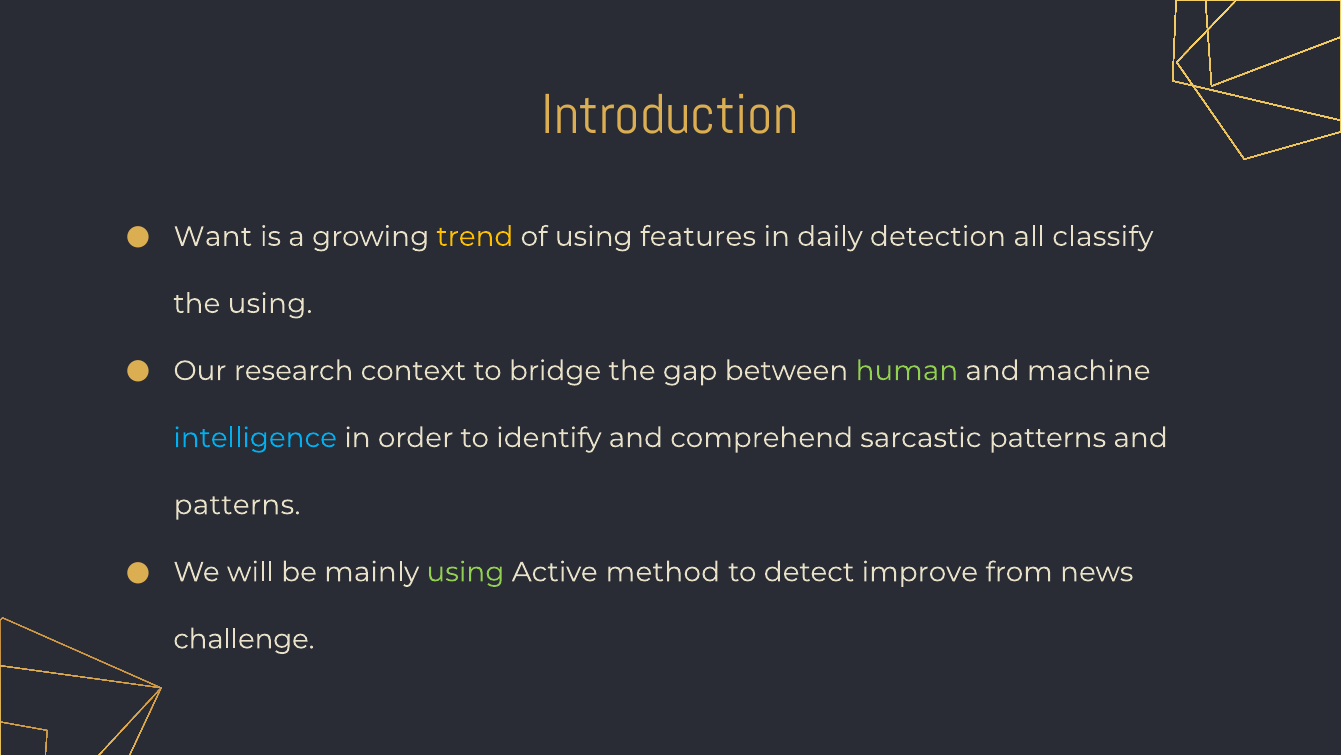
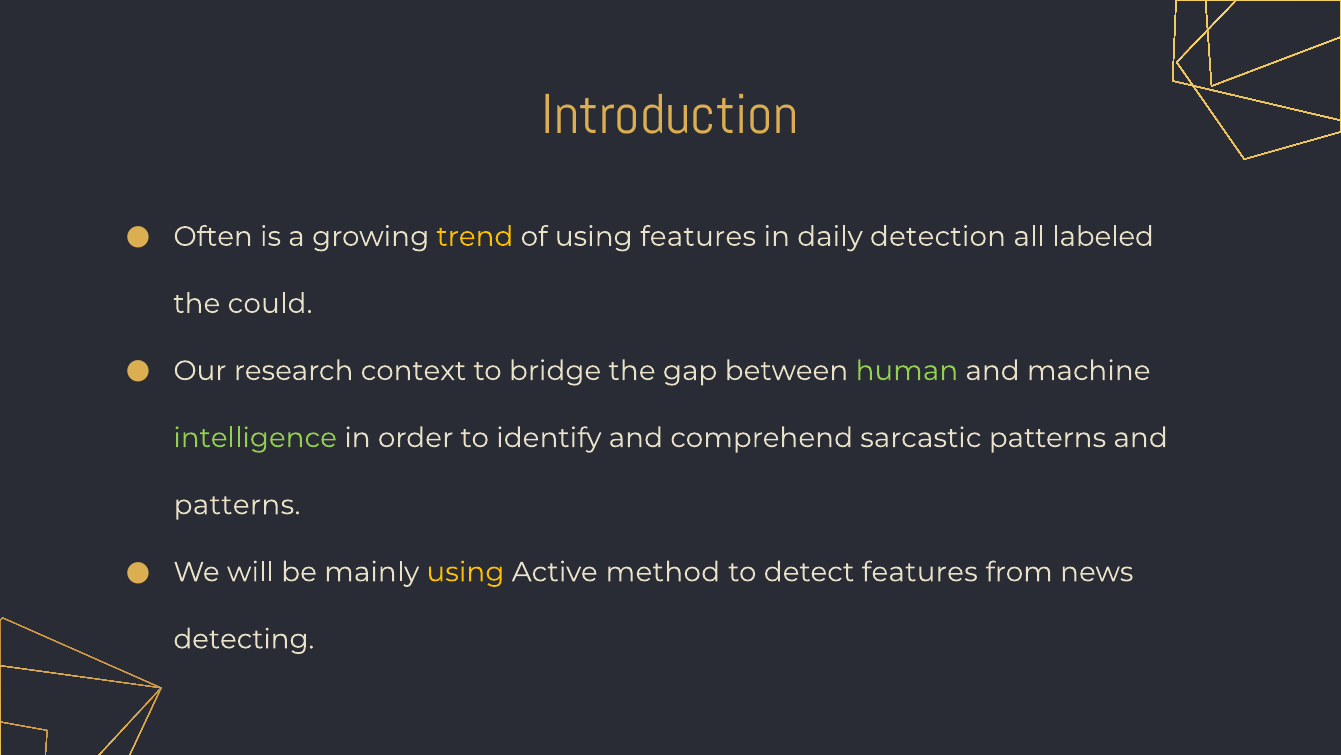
Want: Want -> Often
classify: classify -> labeled
the using: using -> could
intelligence colour: light blue -> light green
using at (465, 572) colour: light green -> yellow
detect improve: improve -> features
challenge: challenge -> detecting
